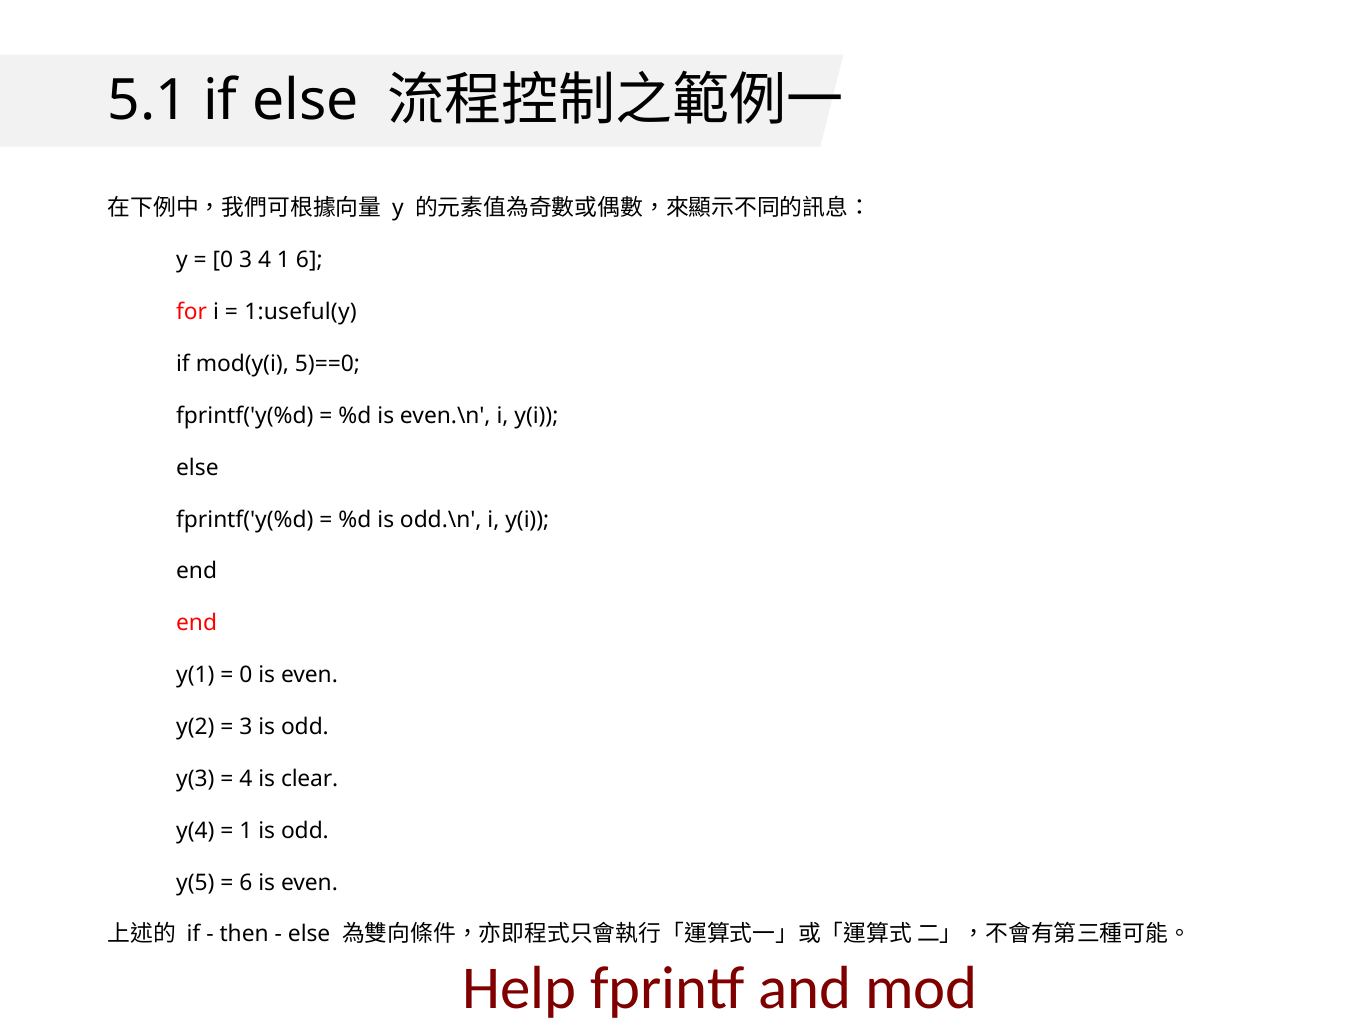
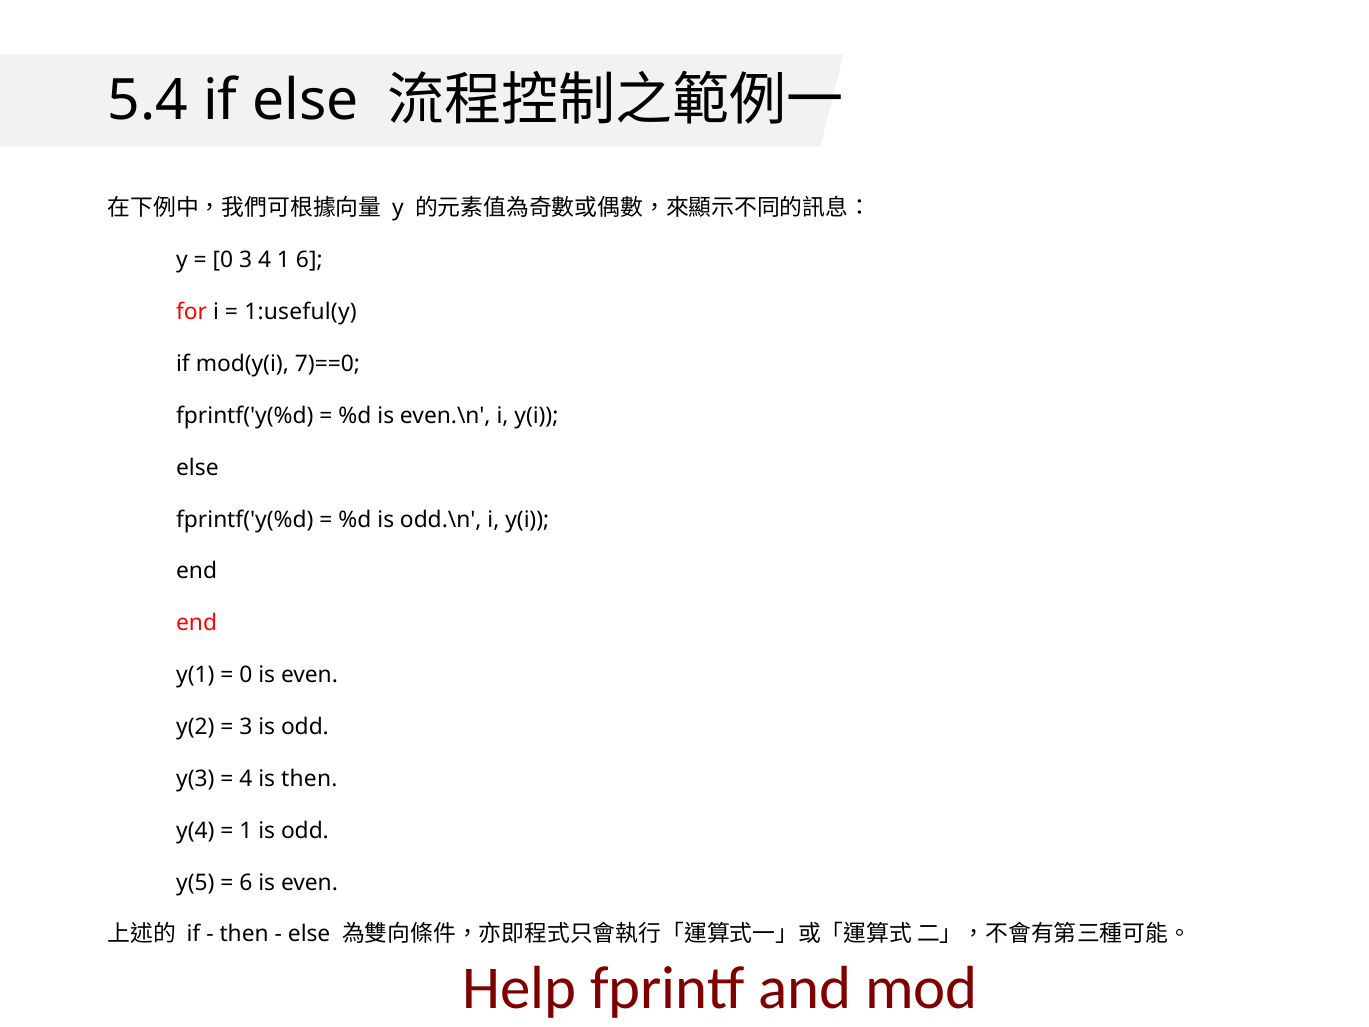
5.1: 5.1 -> 5.4
5)==0: 5)==0 -> 7)==0
is clear: clear -> then
